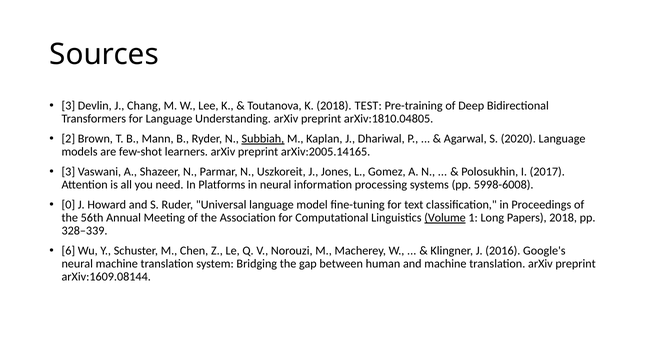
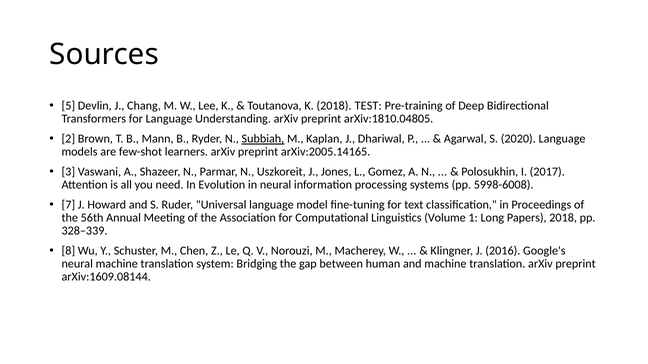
3 at (68, 106): 3 -> 5
Platforms: Platforms -> Evolution
0: 0 -> 7
Volume underline: present -> none
6: 6 -> 8
